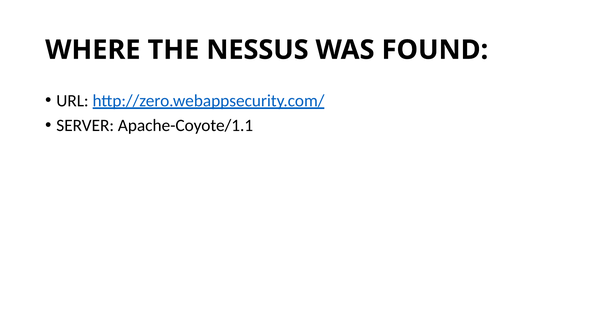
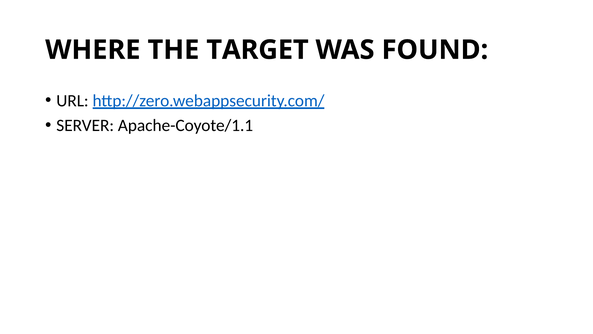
NESSUS: NESSUS -> TARGET
